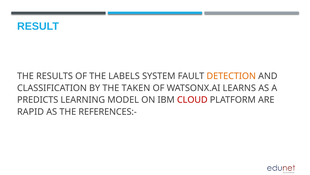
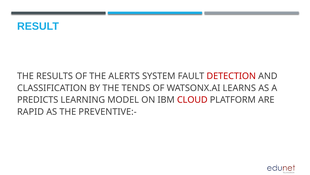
LABELS: LABELS -> ALERTS
DETECTION colour: orange -> red
TAKEN: TAKEN -> TENDS
REFERENCES:-: REFERENCES:- -> PREVENTIVE:-
